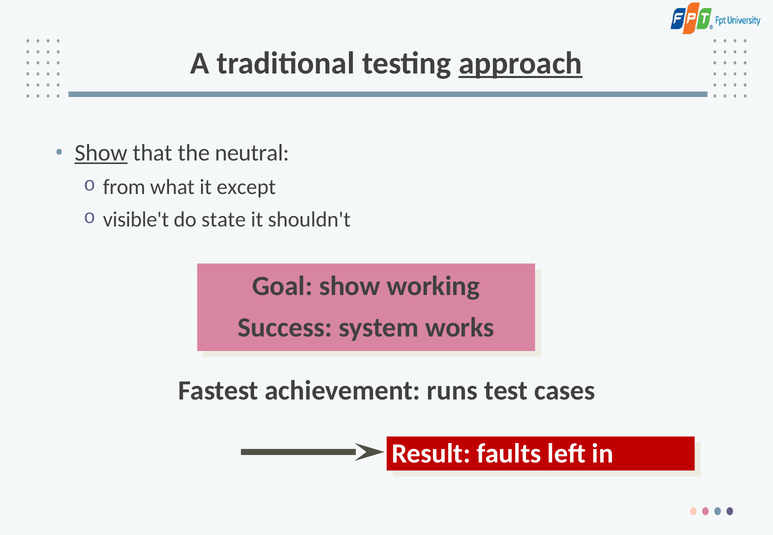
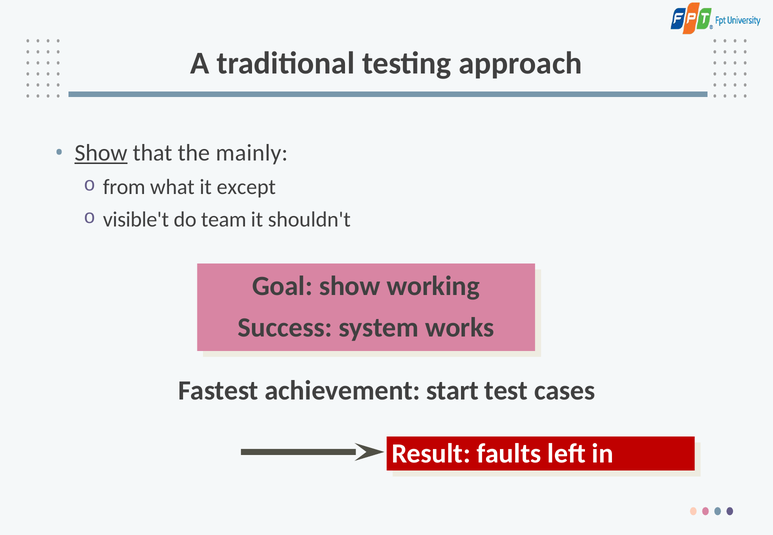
approach underline: present -> none
neutral: neutral -> mainly
state: state -> team
runs: runs -> start
